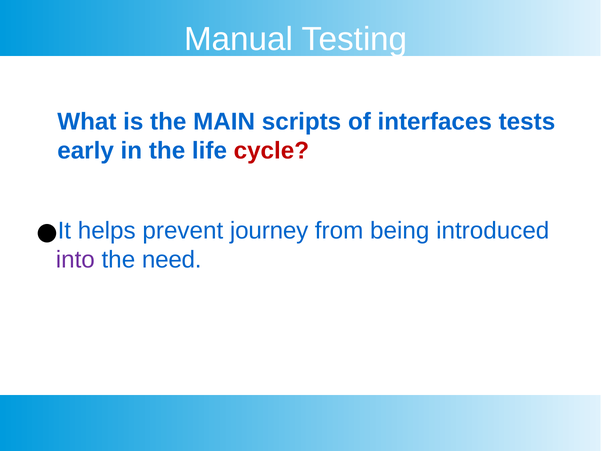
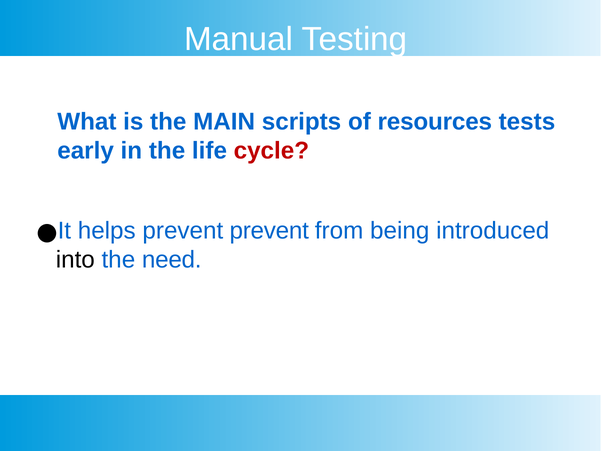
interfaces: interfaces -> resources
prevent journey: journey -> prevent
into colour: purple -> black
